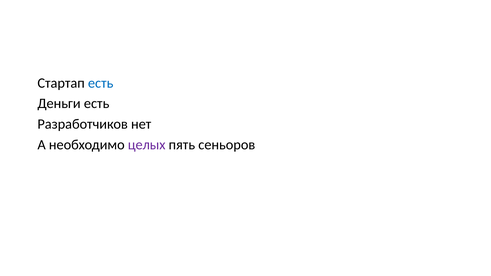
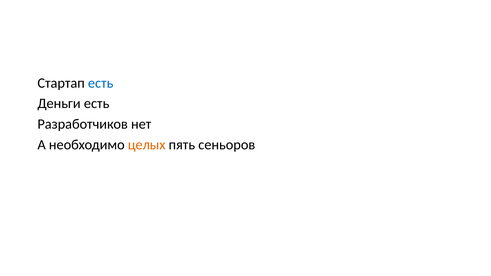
целых colour: purple -> orange
